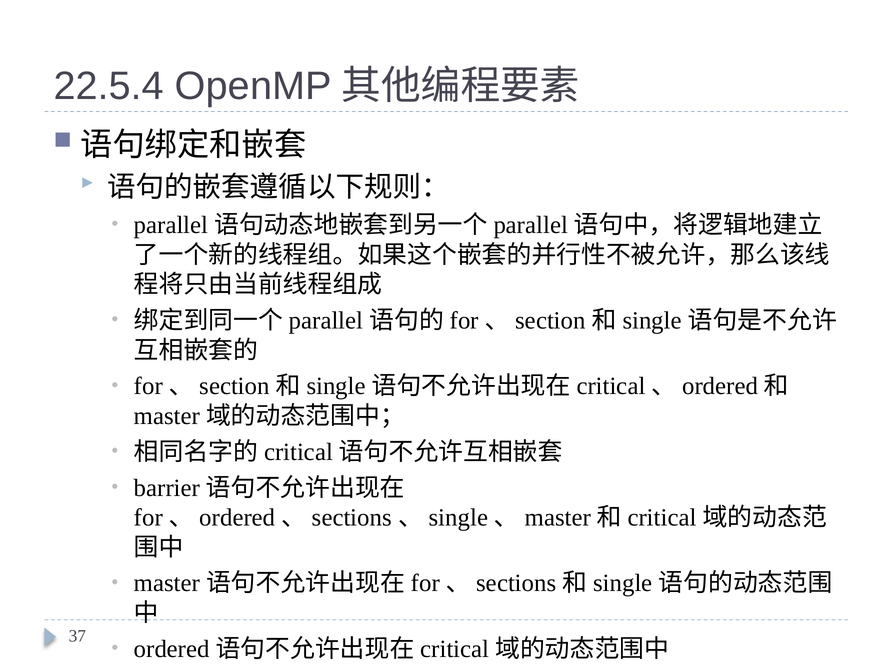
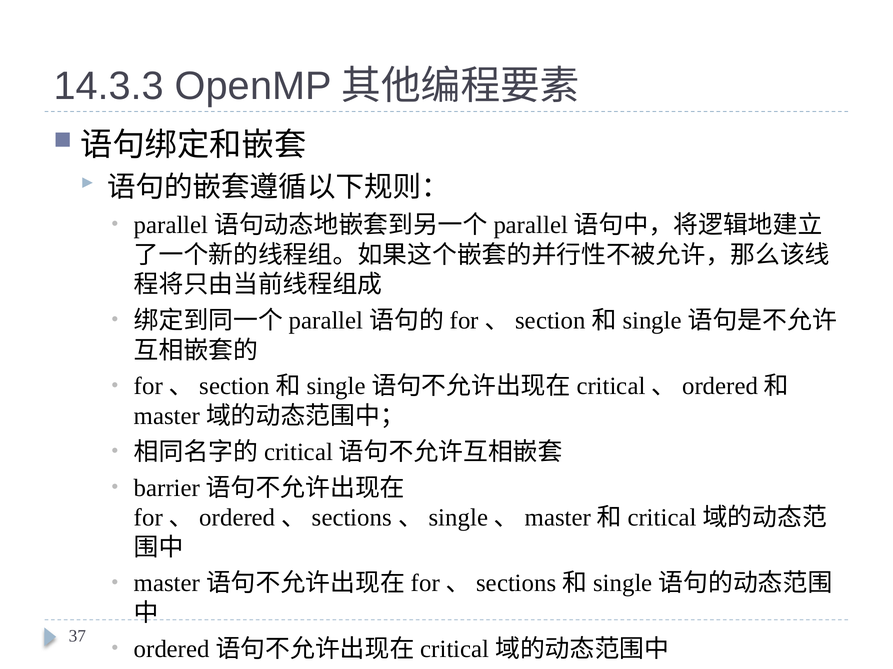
22.5.4: 22.5.4 -> 14.3.3
